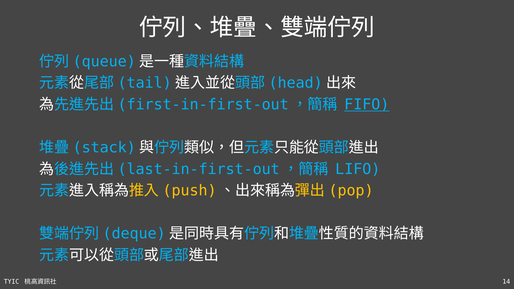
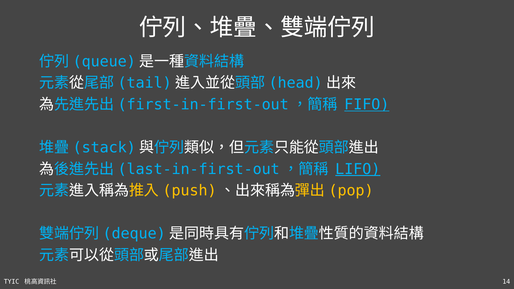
LIFO underline: none -> present
